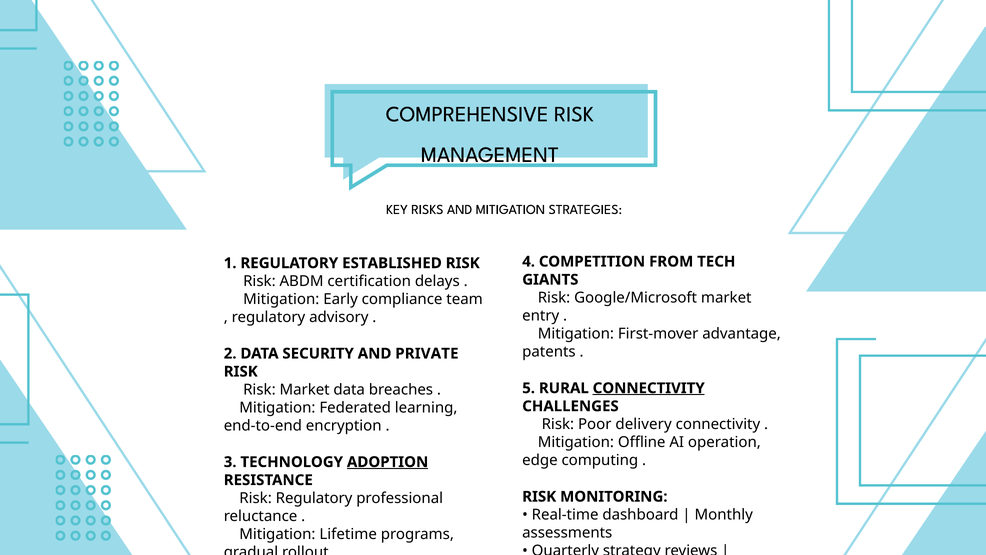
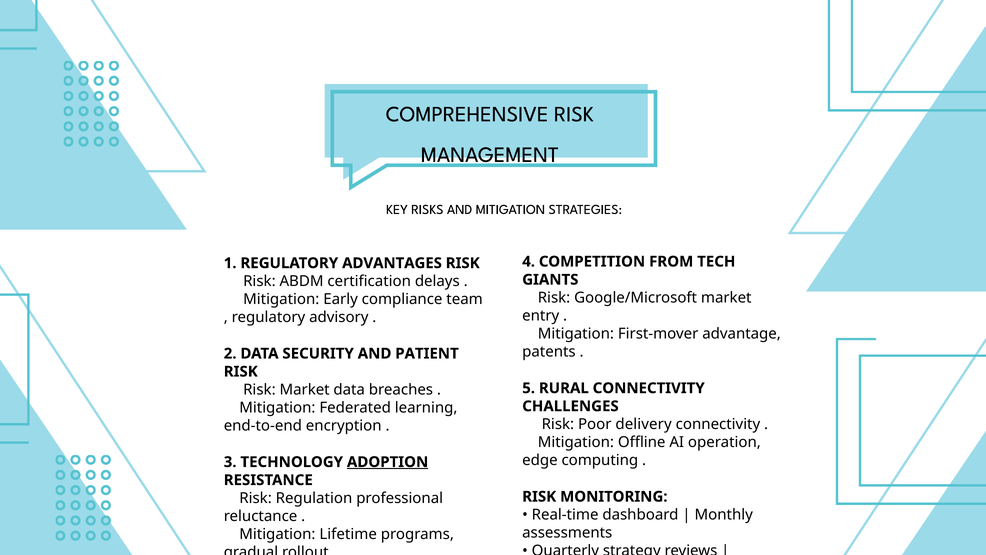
ESTABLISHED: ESTABLISHED -> ADVANTAGES
PRIVATE: PRIVATE -> PATIENT
CONNECTIVITY at (649, 388) underline: present -> none
Risk Regulatory: Regulatory -> Regulation
